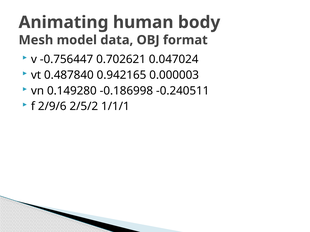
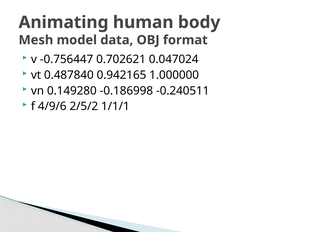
0.000003: 0.000003 -> 1.000000
2/9/6: 2/9/6 -> 4/9/6
